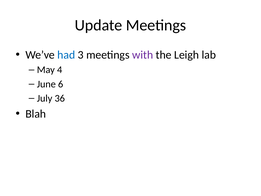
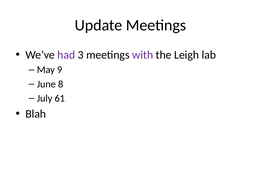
had colour: blue -> purple
4: 4 -> 9
6: 6 -> 8
36: 36 -> 61
